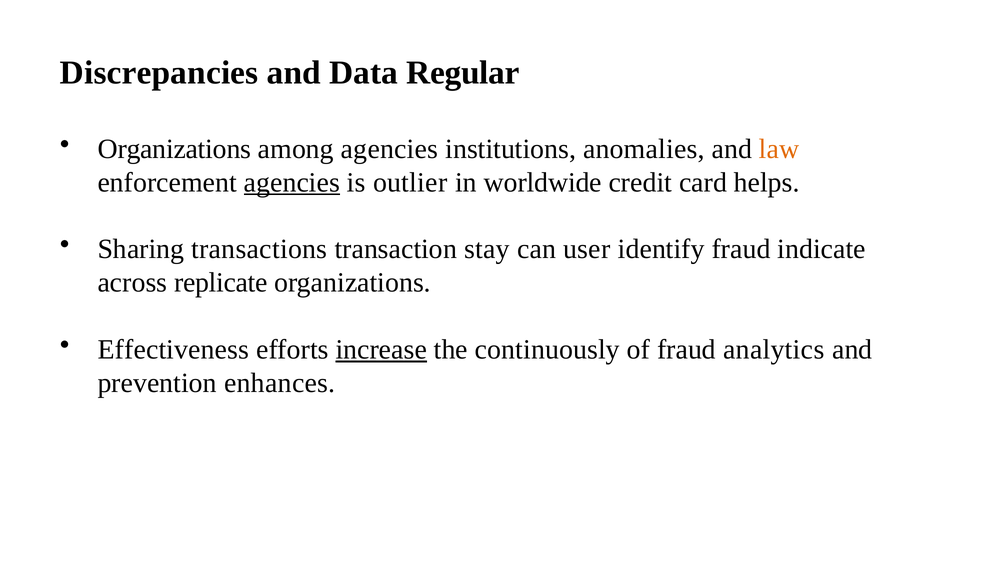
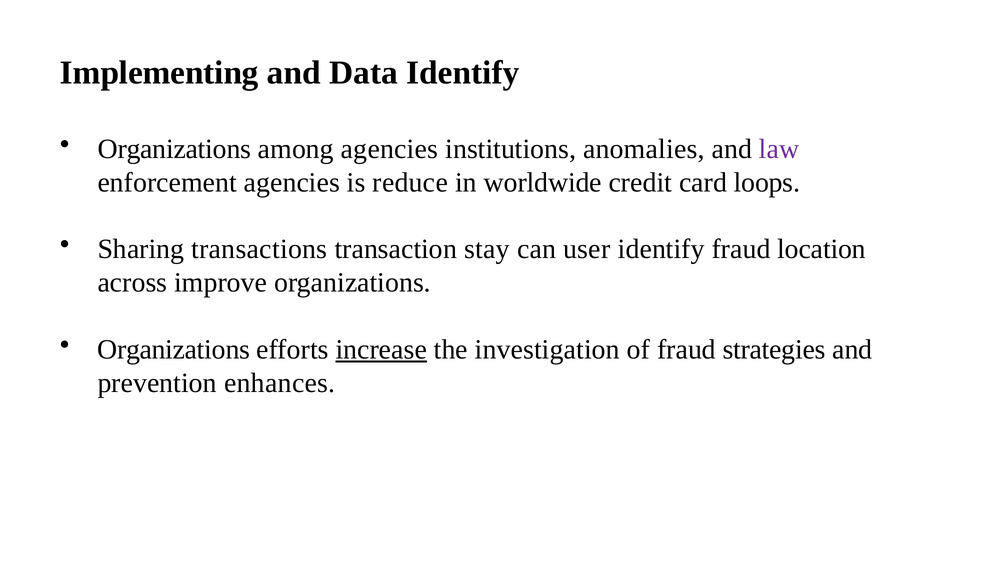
Discrepancies: Discrepancies -> Implementing
Data Regular: Regular -> Identify
law colour: orange -> purple
agencies at (292, 182) underline: present -> none
outlier: outlier -> reduce
helps: helps -> loops
indicate: indicate -> location
replicate: replicate -> improve
Effectiveness at (173, 350): Effectiveness -> Organizations
continuously: continuously -> investigation
analytics: analytics -> strategies
